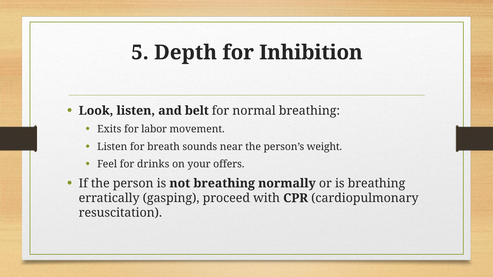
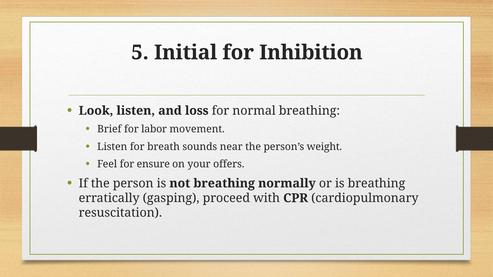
Depth: Depth -> Initial
belt: belt -> loss
Exits: Exits -> Brief
drinks: drinks -> ensure
